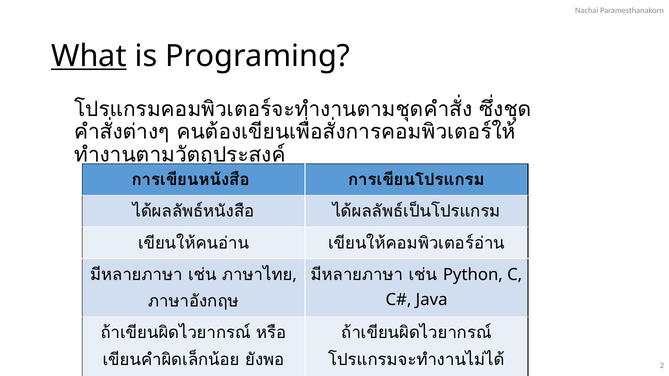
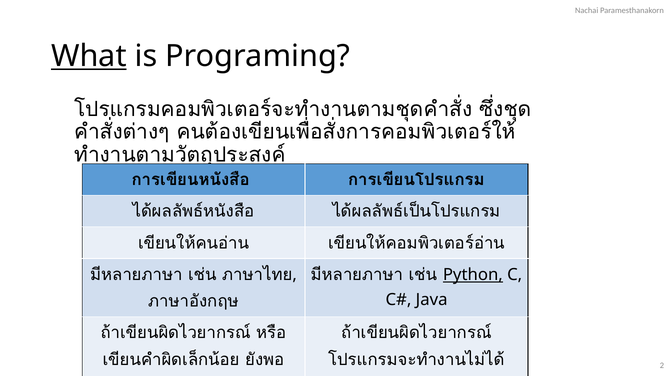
Python underline: none -> present
